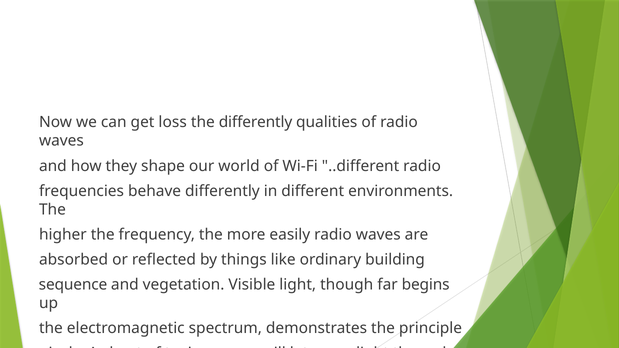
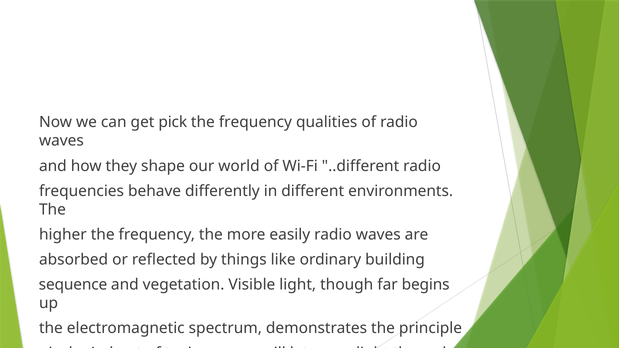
get loss: loss -> pick
differently at (256, 122): differently -> frequency
